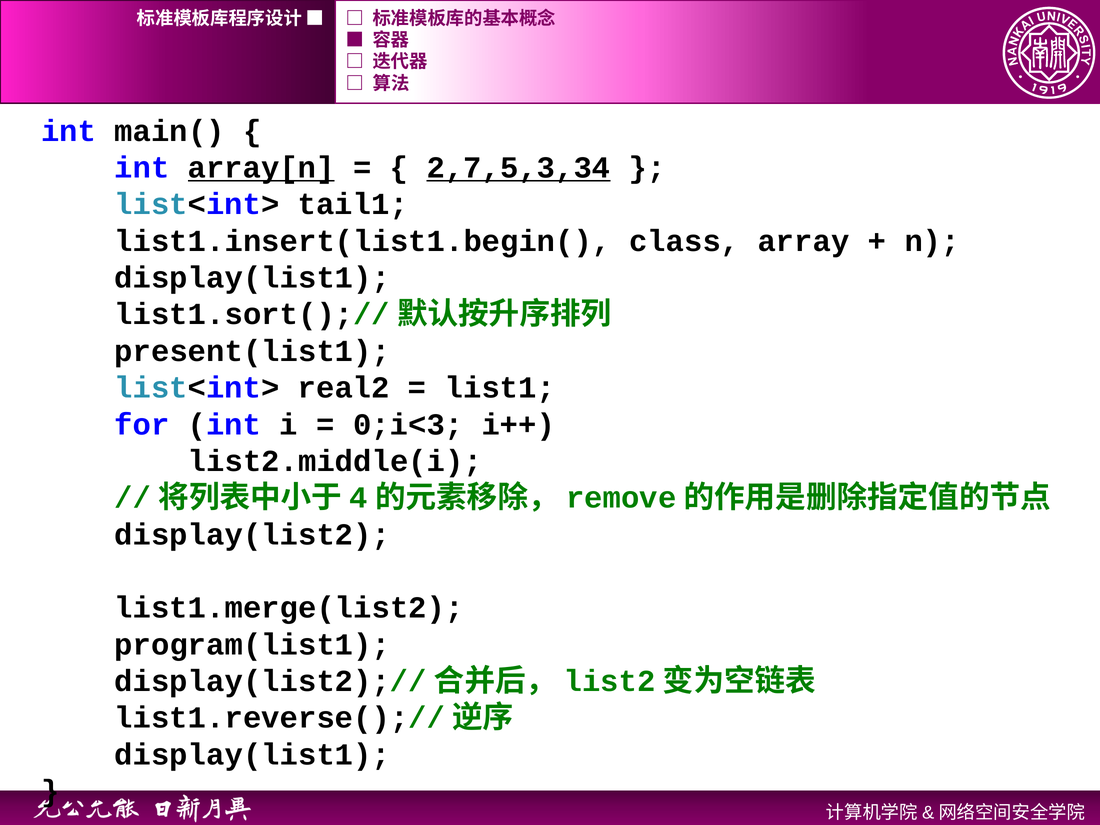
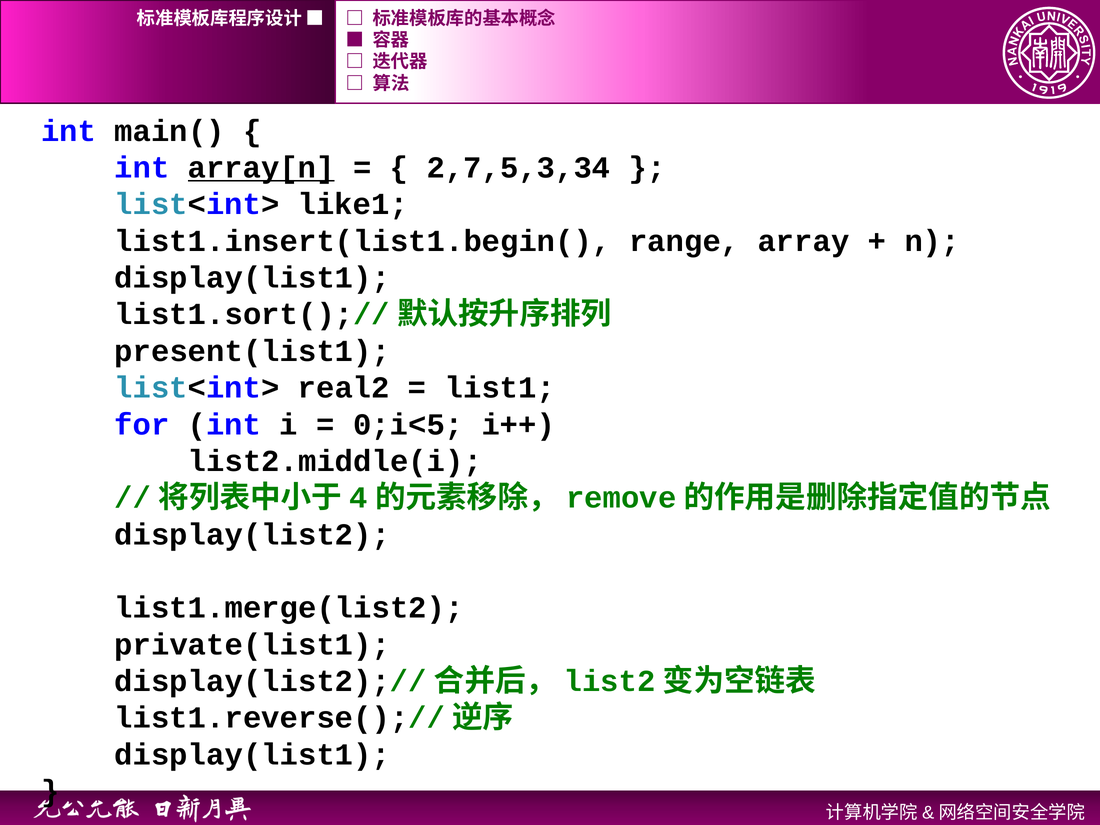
2,7,5,3,34 underline: present -> none
tail1: tail1 -> like1
class: class -> range
0;i<3: 0;i<3 -> 0;i<5
program(list1: program(list1 -> private(list1
